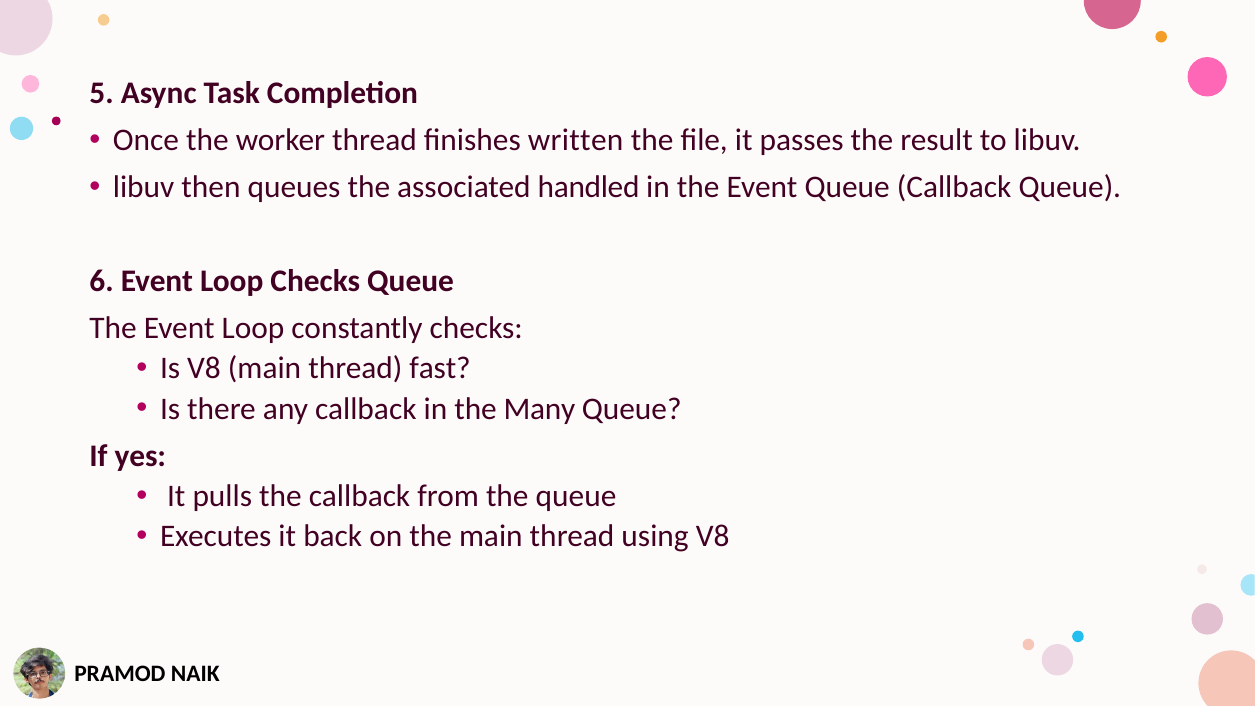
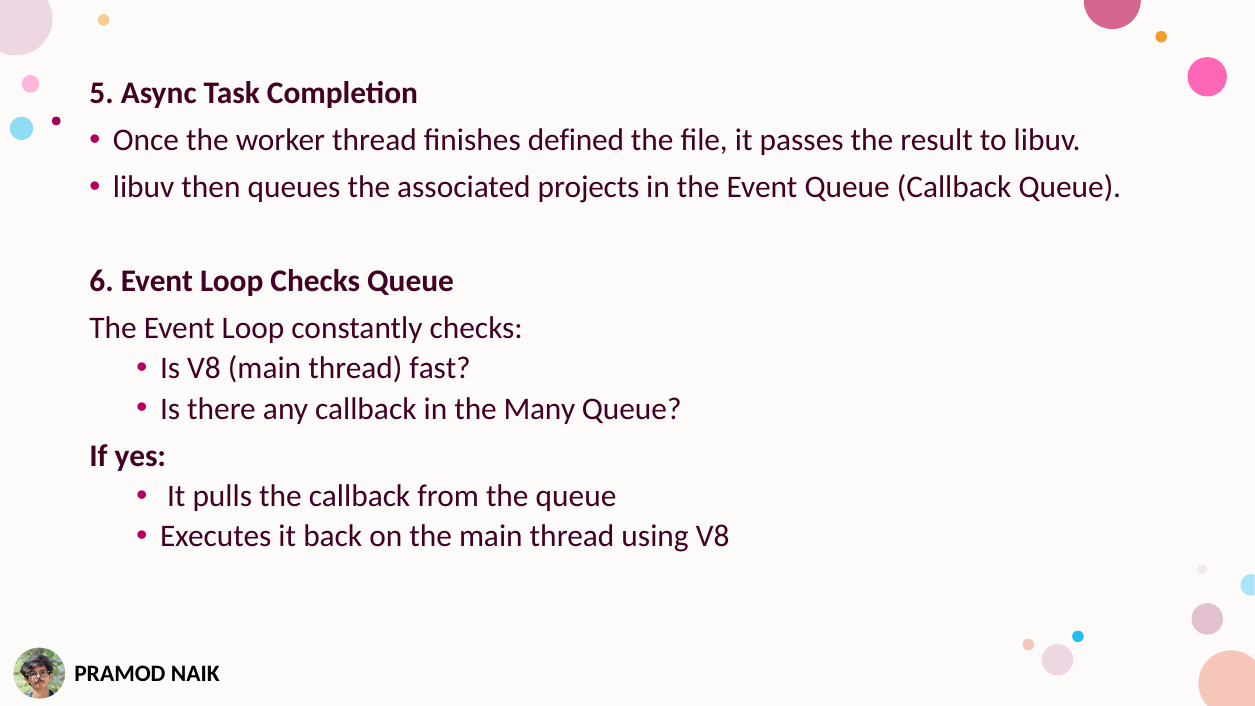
written: written -> defined
handled: handled -> projects
